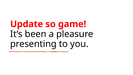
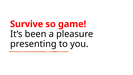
Update: Update -> Survive
